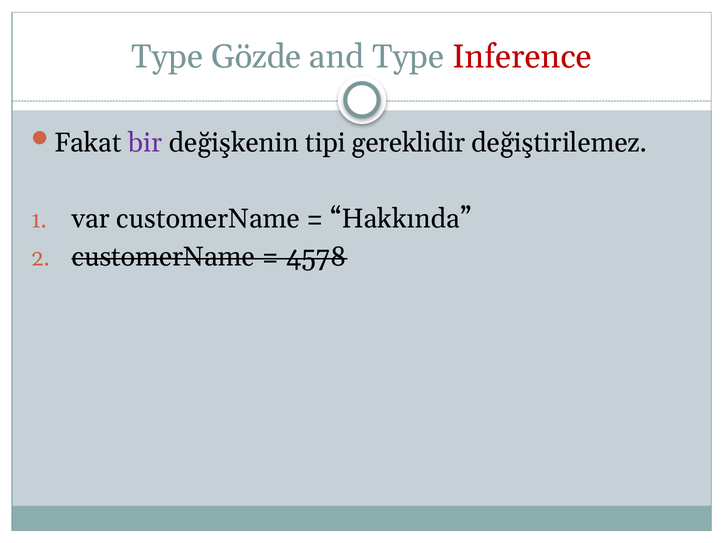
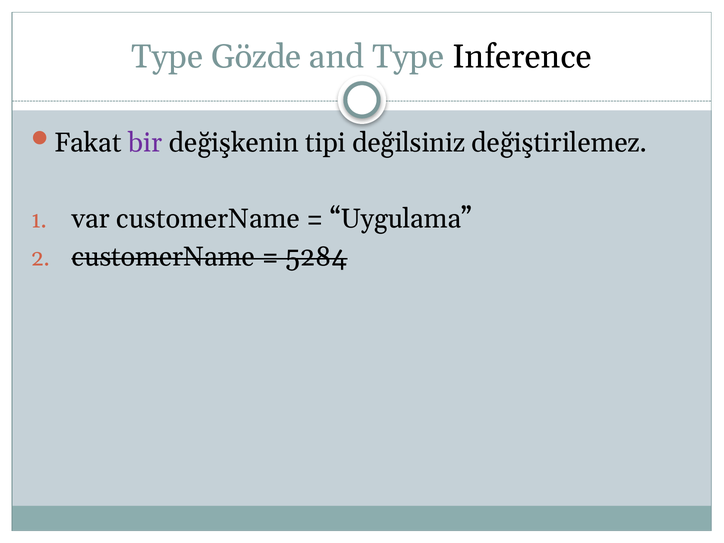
Inference colour: red -> black
gereklidir: gereklidir -> değilsiniz
Hakkında: Hakkında -> Uygulama
4578: 4578 -> 5284
